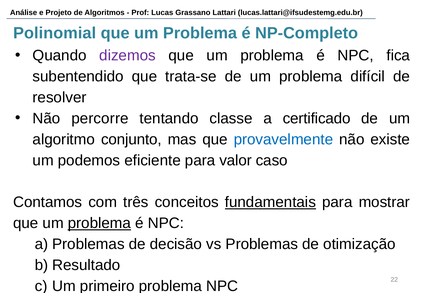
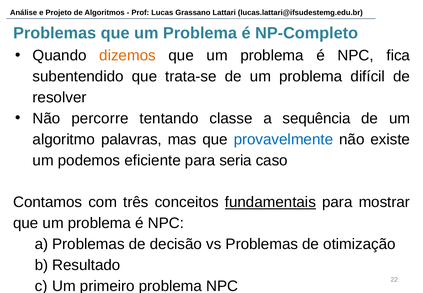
Polinomial at (55, 33): Polinomial -> Problemas
dizemos colour: purple -> orange
certificado: certificado -> sequência
conjunto: conjunto -> palavras
valor: valor -> seria
problema at (99, 223) underline: present -> none
